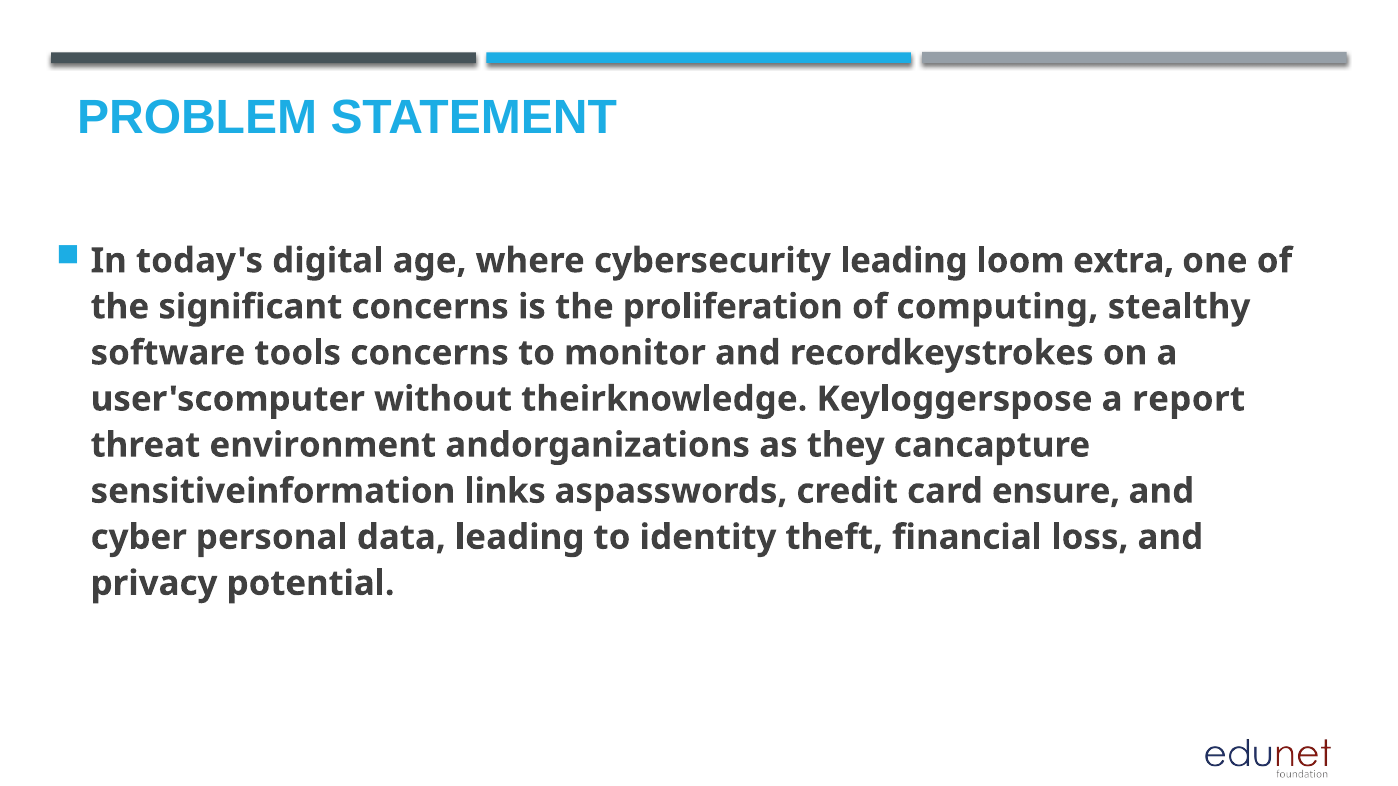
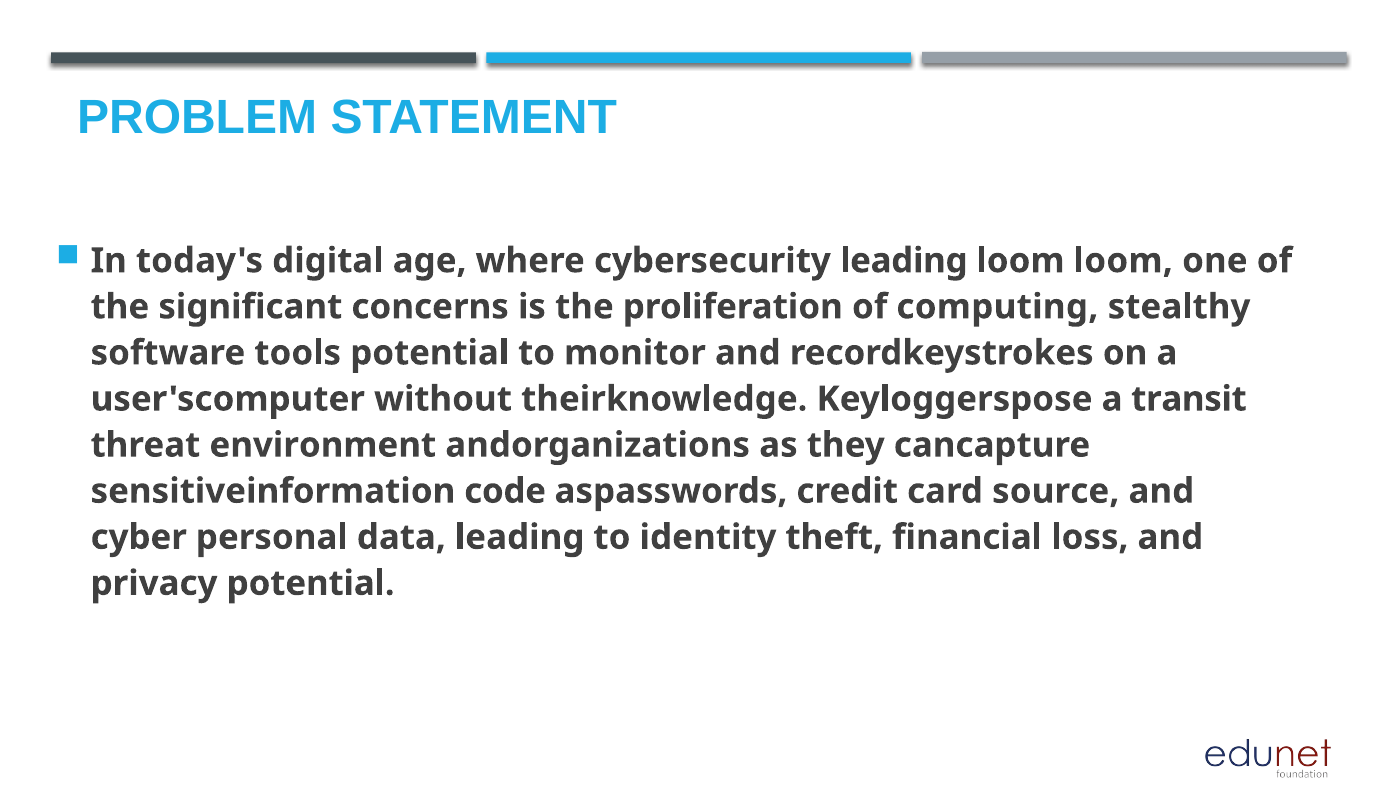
loom extra: extra -> loom
tools concerns: concerns -> potential
report: report -> transit
links: links -> code
ensure: ensure -> source
